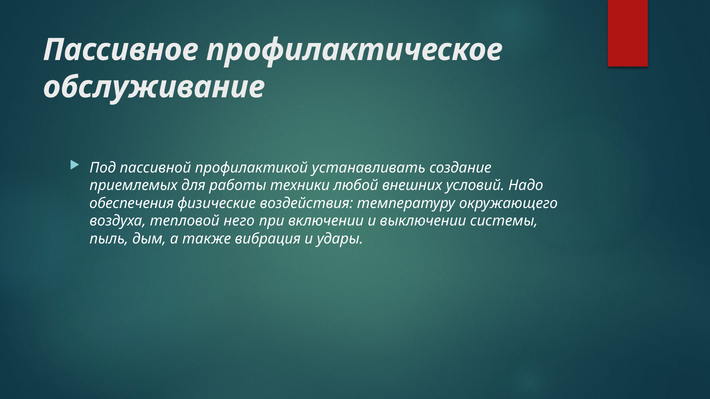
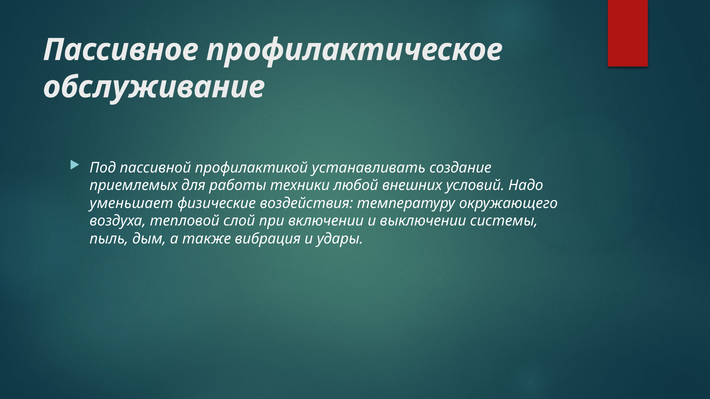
обеспечения: обеспечения -> уменьшает
него: него -> слой
